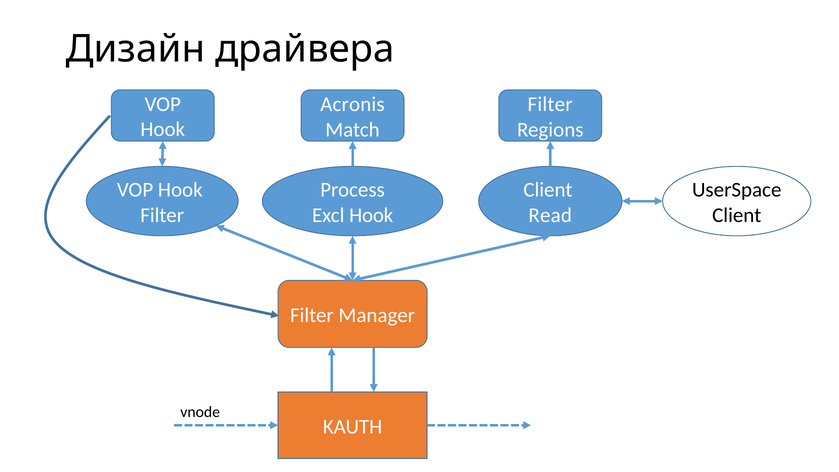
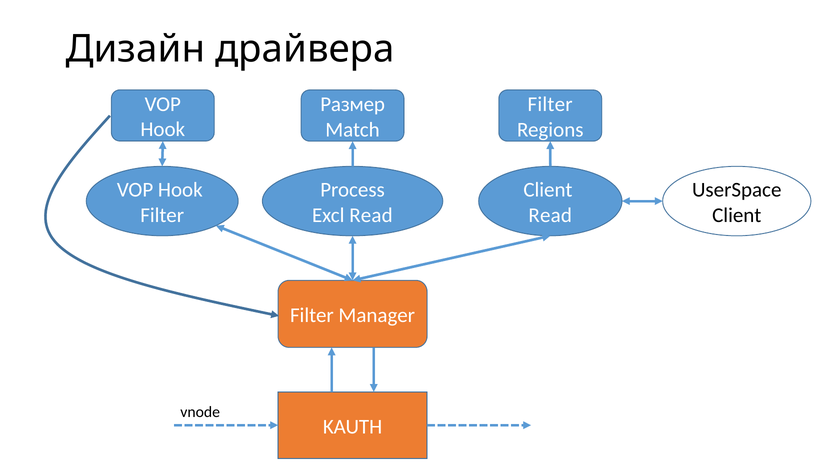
Acronis: Acronis -> Размер
Excl Hook: Hook -> Read
